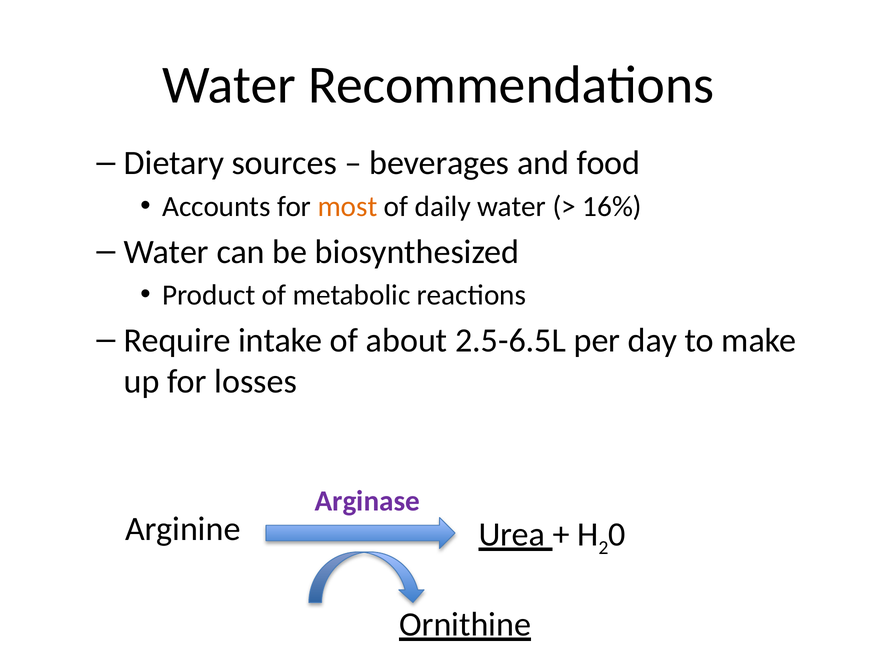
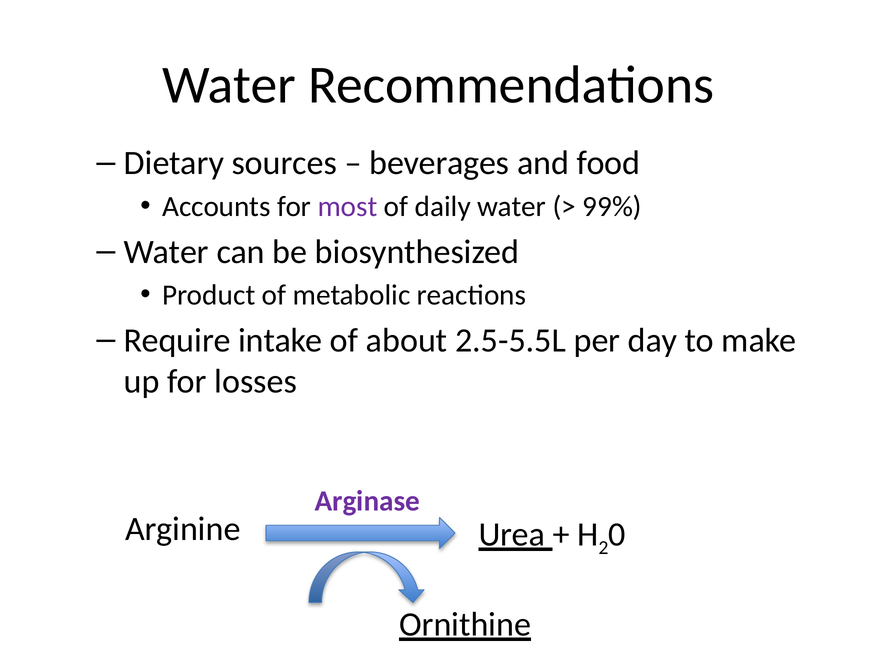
most colour: orange -> purple
16%: 16% -> 99%
2.5-6.5L: 2.5-6.5L -> 2.5-5.5L
